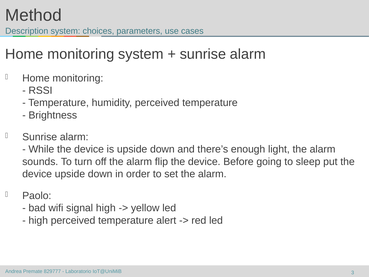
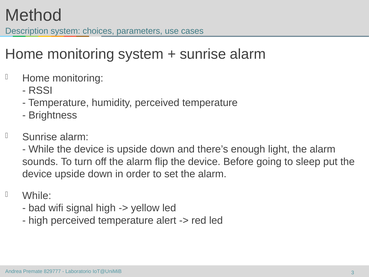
Paolo at (37, 196): Paolo -> While
